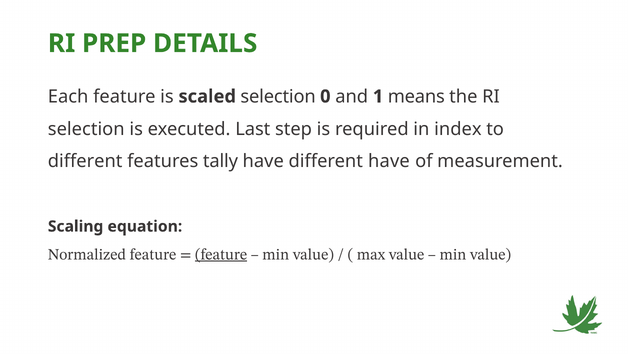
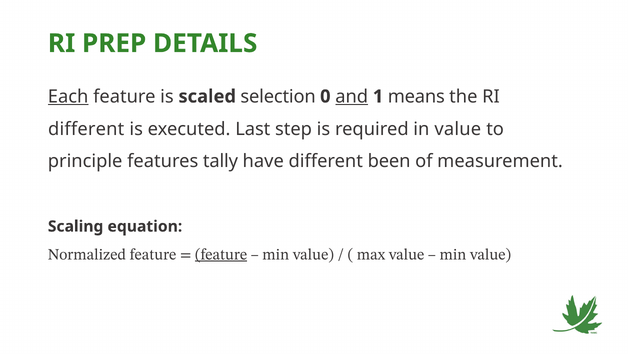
Each underline: none -> present
and underline: none -> present
selection at (86, 129): selection -> different
in index: index -> value
different at (85, 161): different -> principle
different have: have -> been
